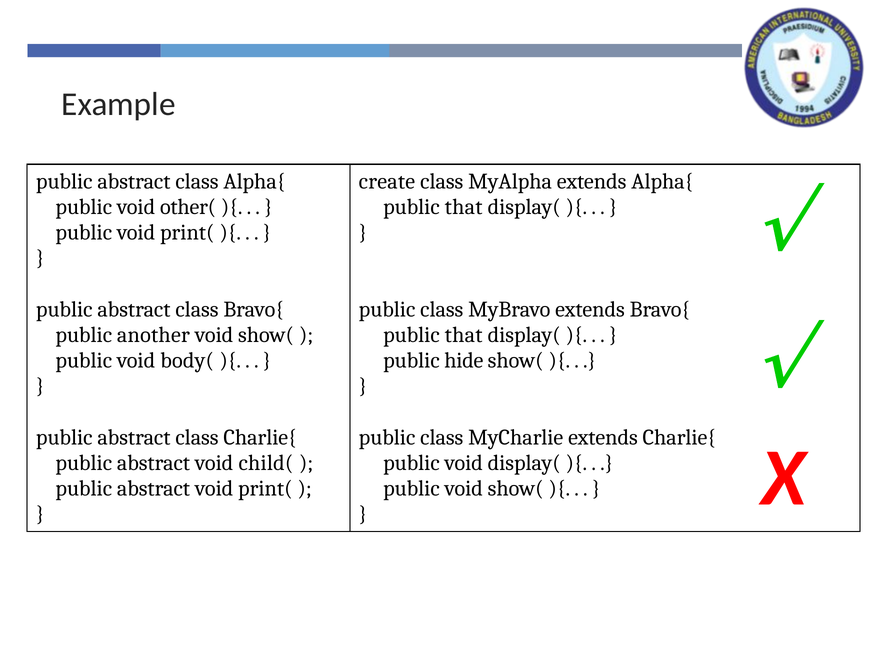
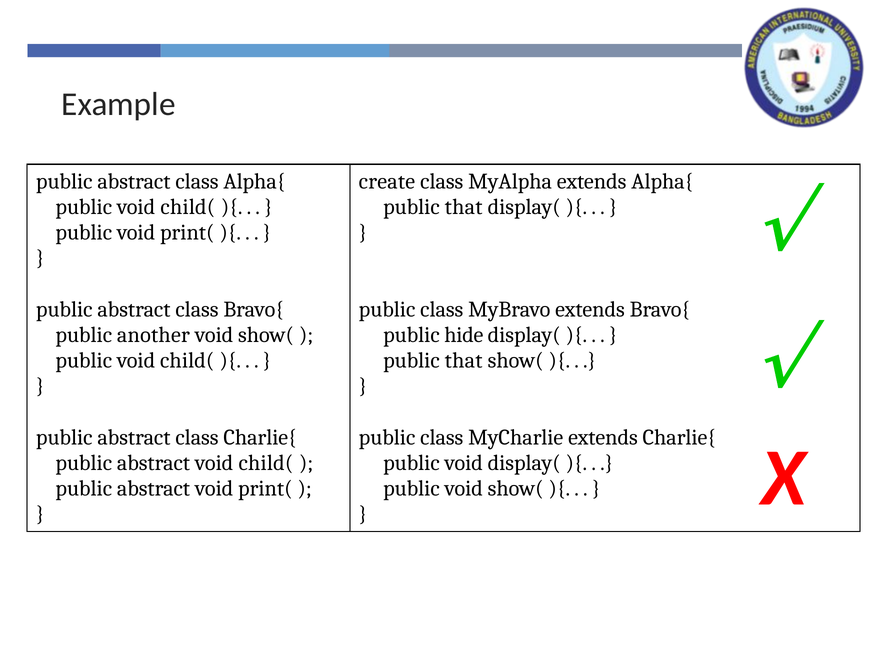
other( at (188, 207): other( -> child(
that at (464, 335): that -> hide
body( at (187, 361): body( -> child(
hide at (464, 361): hide -> that
